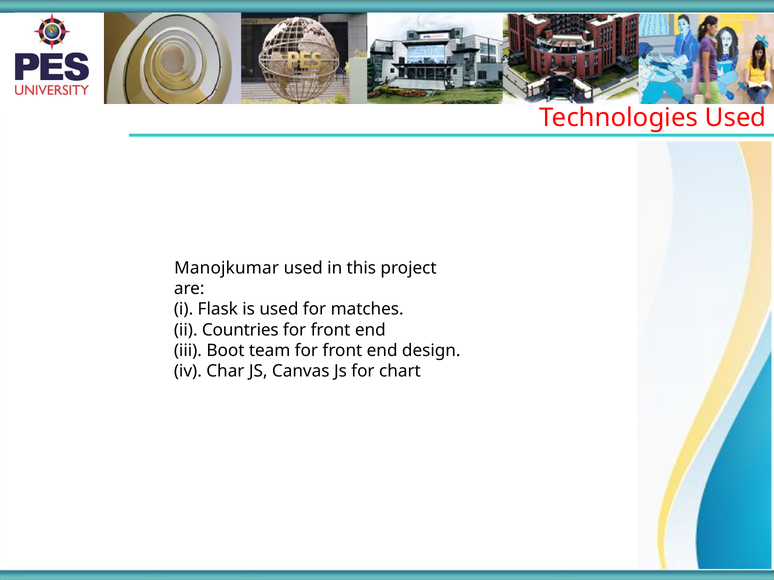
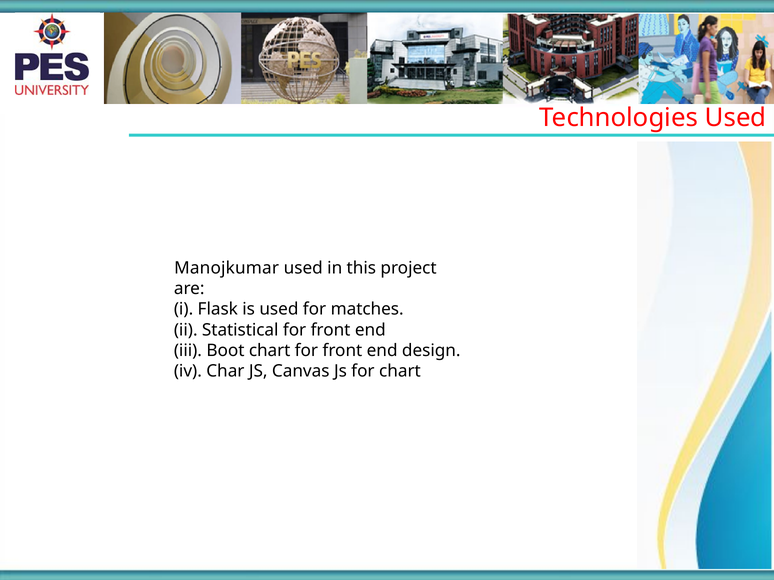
Countries: Countries -> Statistical
Boot team: team -> chart
